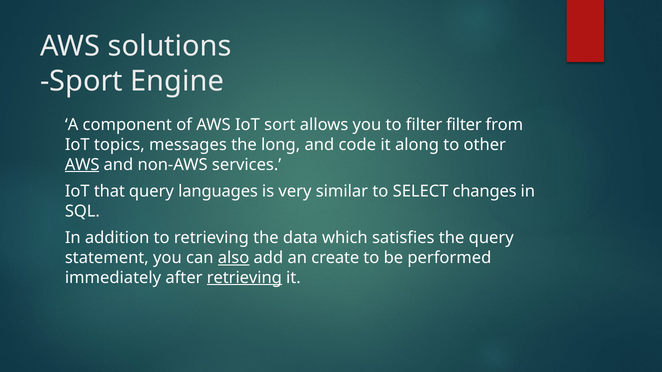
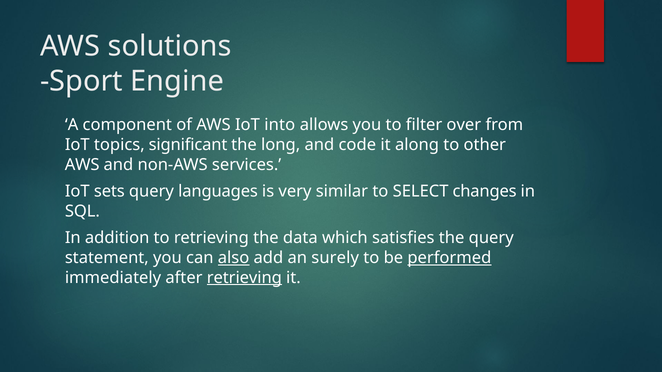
sort: sort -> into
filter filter: filter -> over
messages: messages -> significant
AWS at (82, 165) underline: present -> none
that: that -> sets
create: create -> surely
performed underline: none -> present
